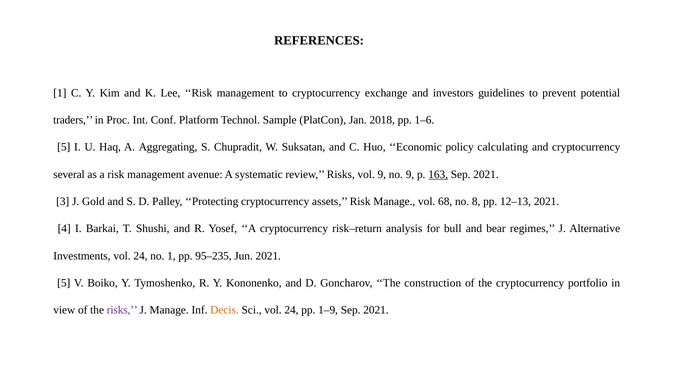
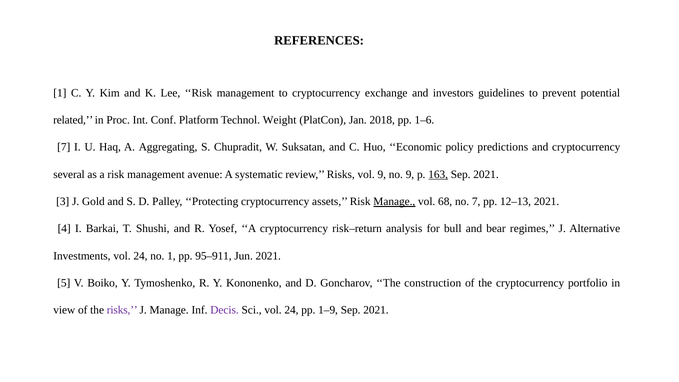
traders: traders -> related
Sample: Sample -> Weight
5 at (64, 147): 5 -> 7
calculating: calculating -> predictions
Manage at (394, 202) underline: none -> present
no 8: 8 -> 7
95–235: 95–235 -> 95–911
Decis colour: orange -> purple
